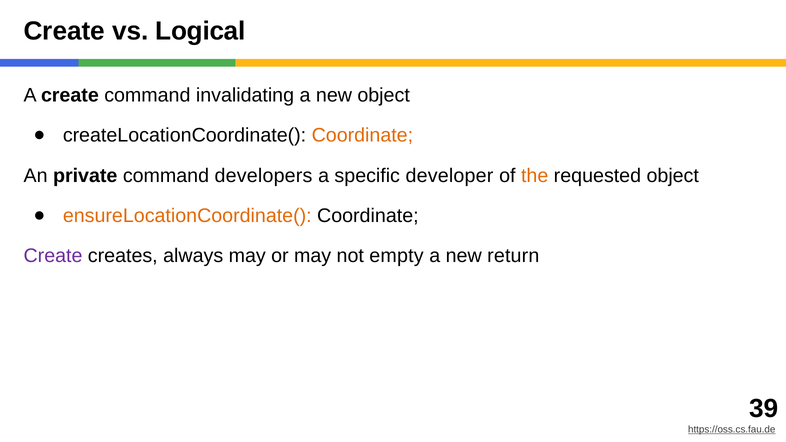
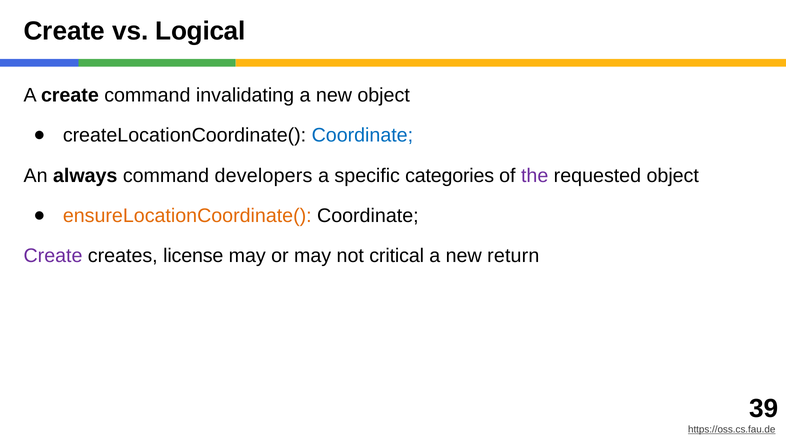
Coordinate at (362, 135) colour: orange -> blue
private: private -> always
developer: developer -> categories
the colour: orange -> purple
always: always -> license
empty: empty -> critical
